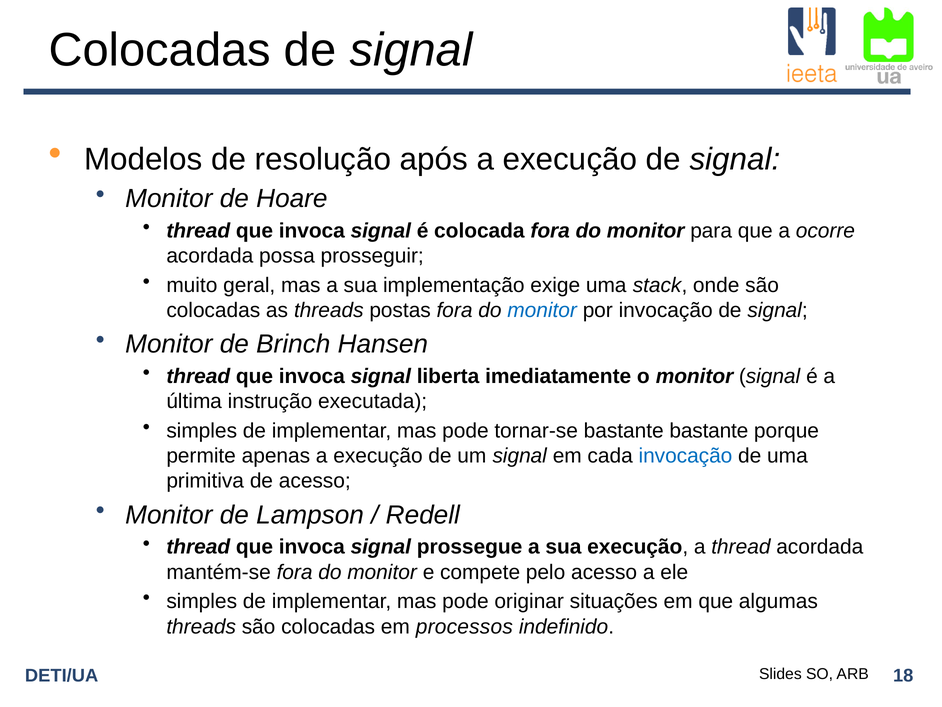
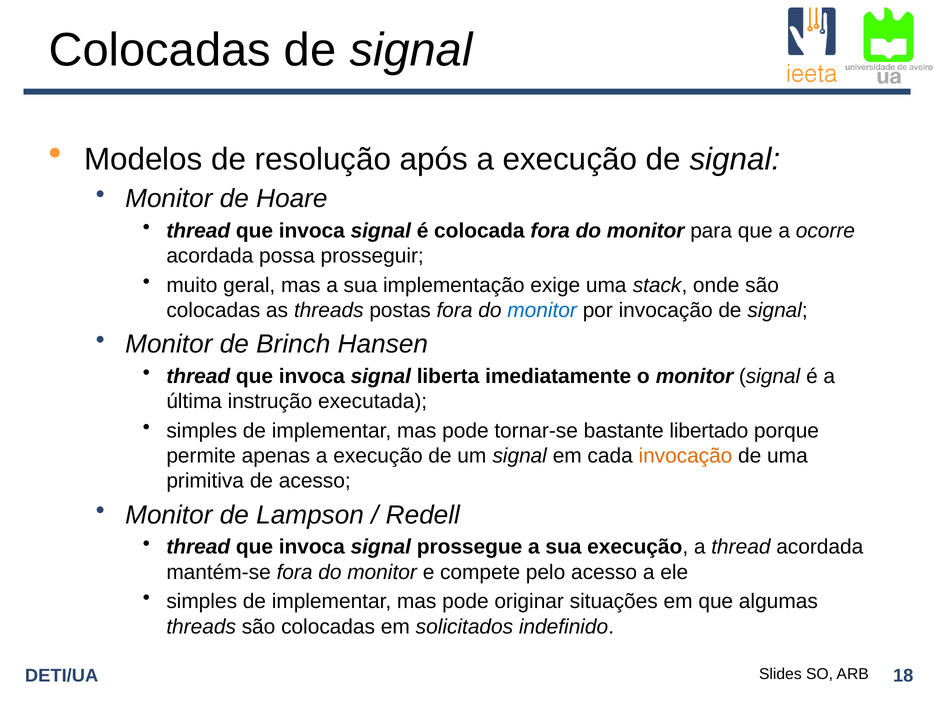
bastante bastante: bastante -> libertado
invocação at (685, 456) colour: blue -> orange
processos: processos -> solicitados
